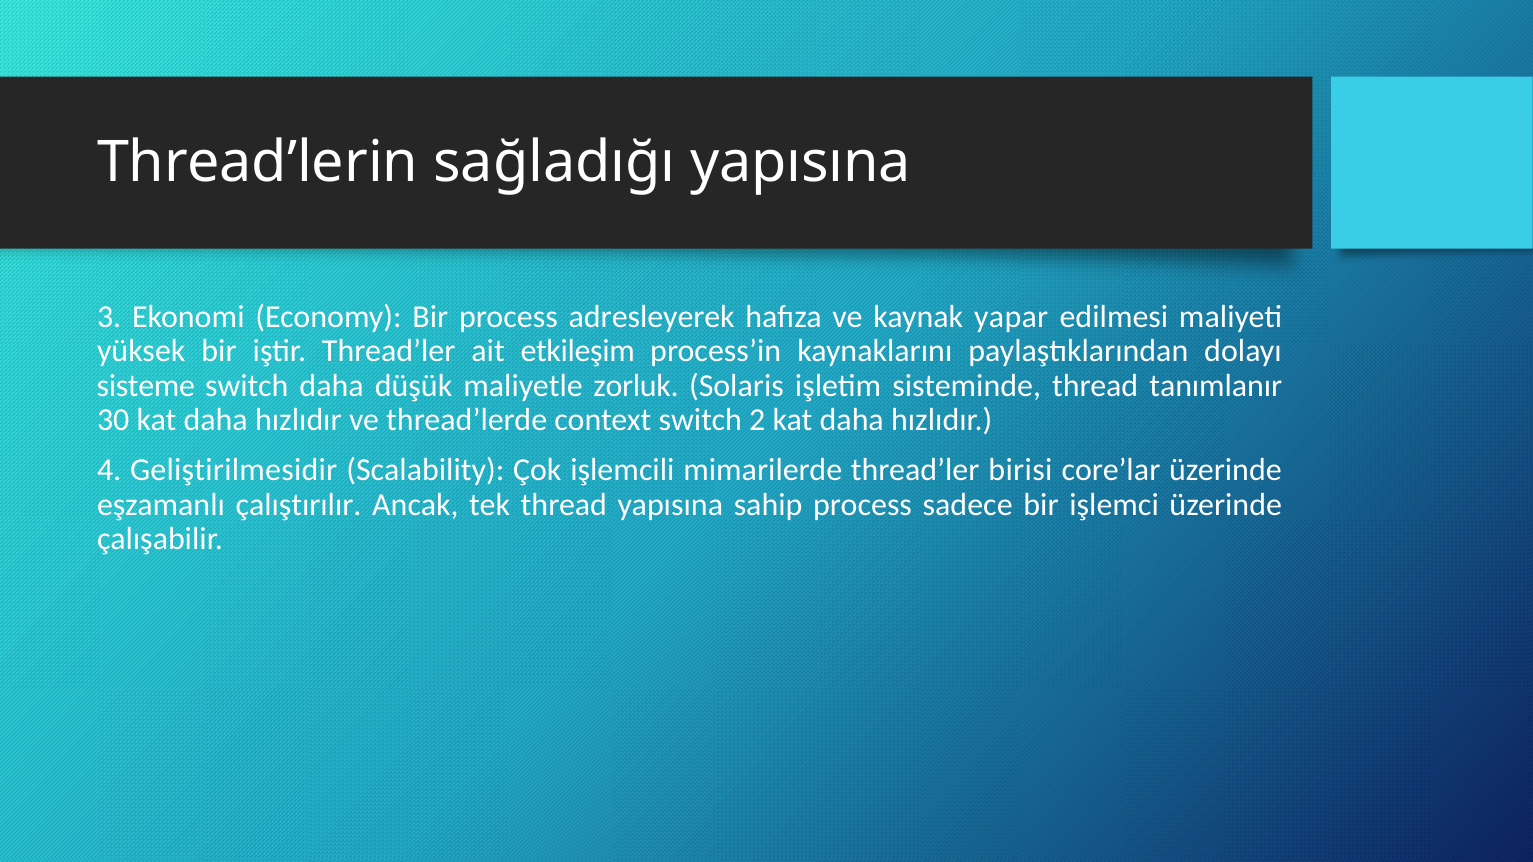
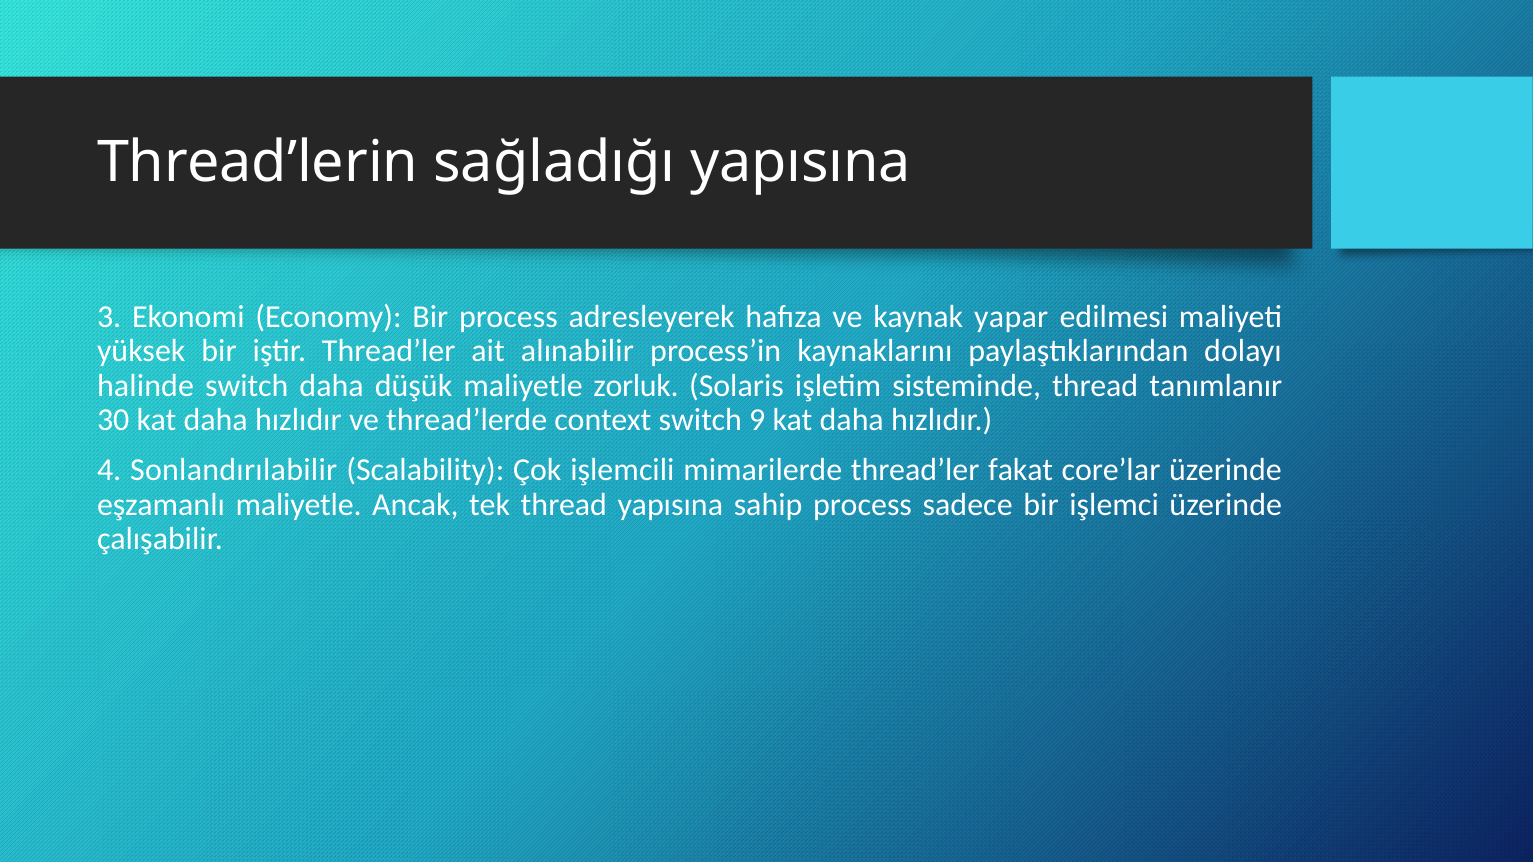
etkileşim: etkileşim -> alınabilir
sisteme: sisteme -> halinde
2: 2 -> 9
Geliştirilmesidir: Geliştirilmesidir -> Sonlandırılabilir
birisi: birisi -> fakat
eşzamanlı çalıştırılır: çalıştırılır -> maliyetle
